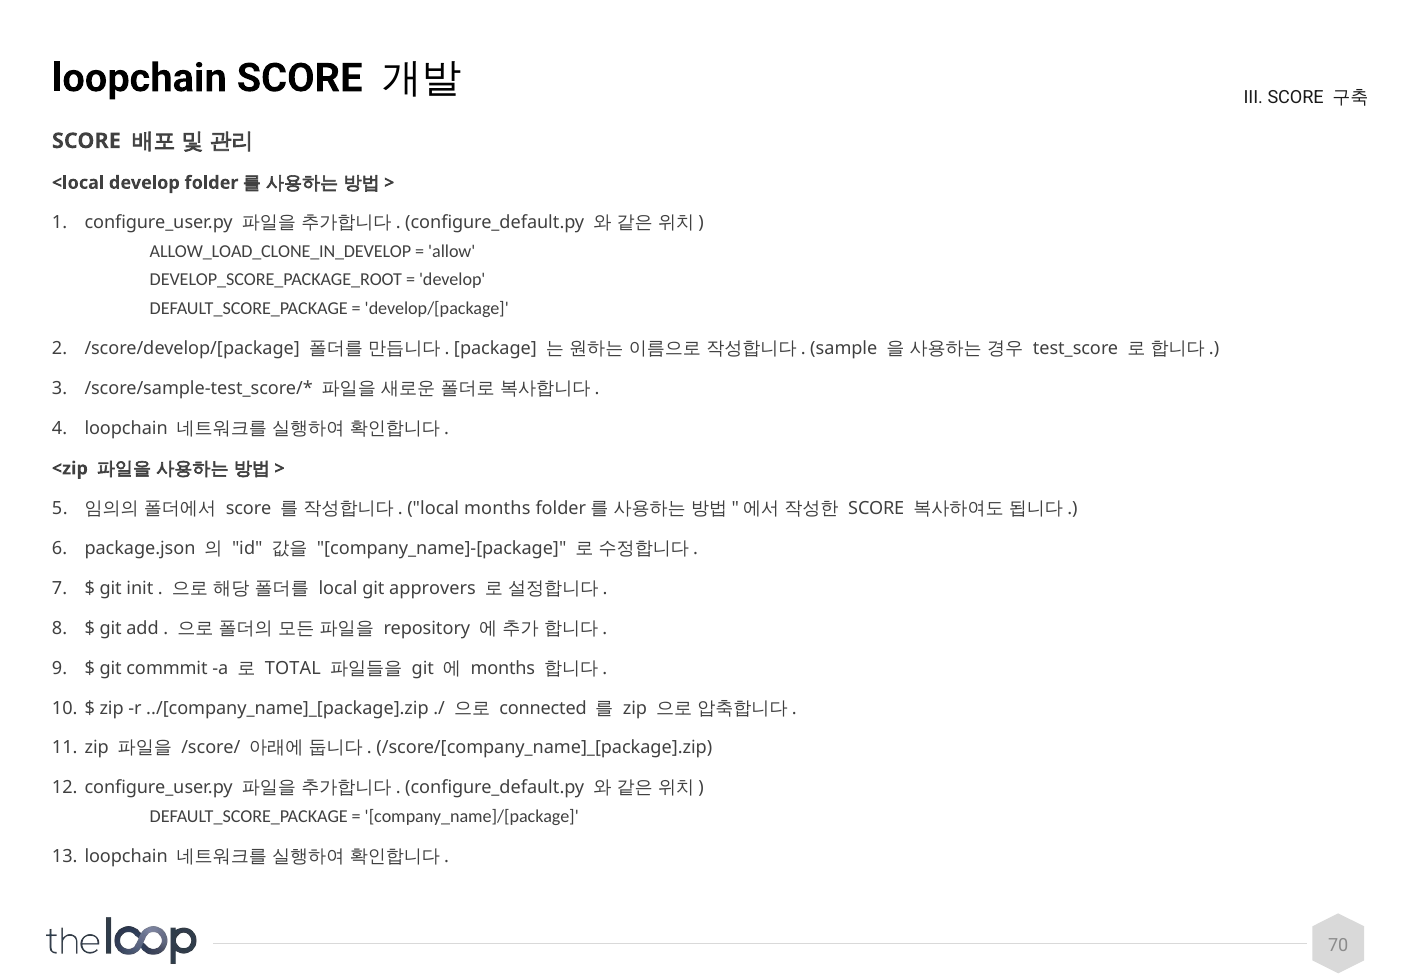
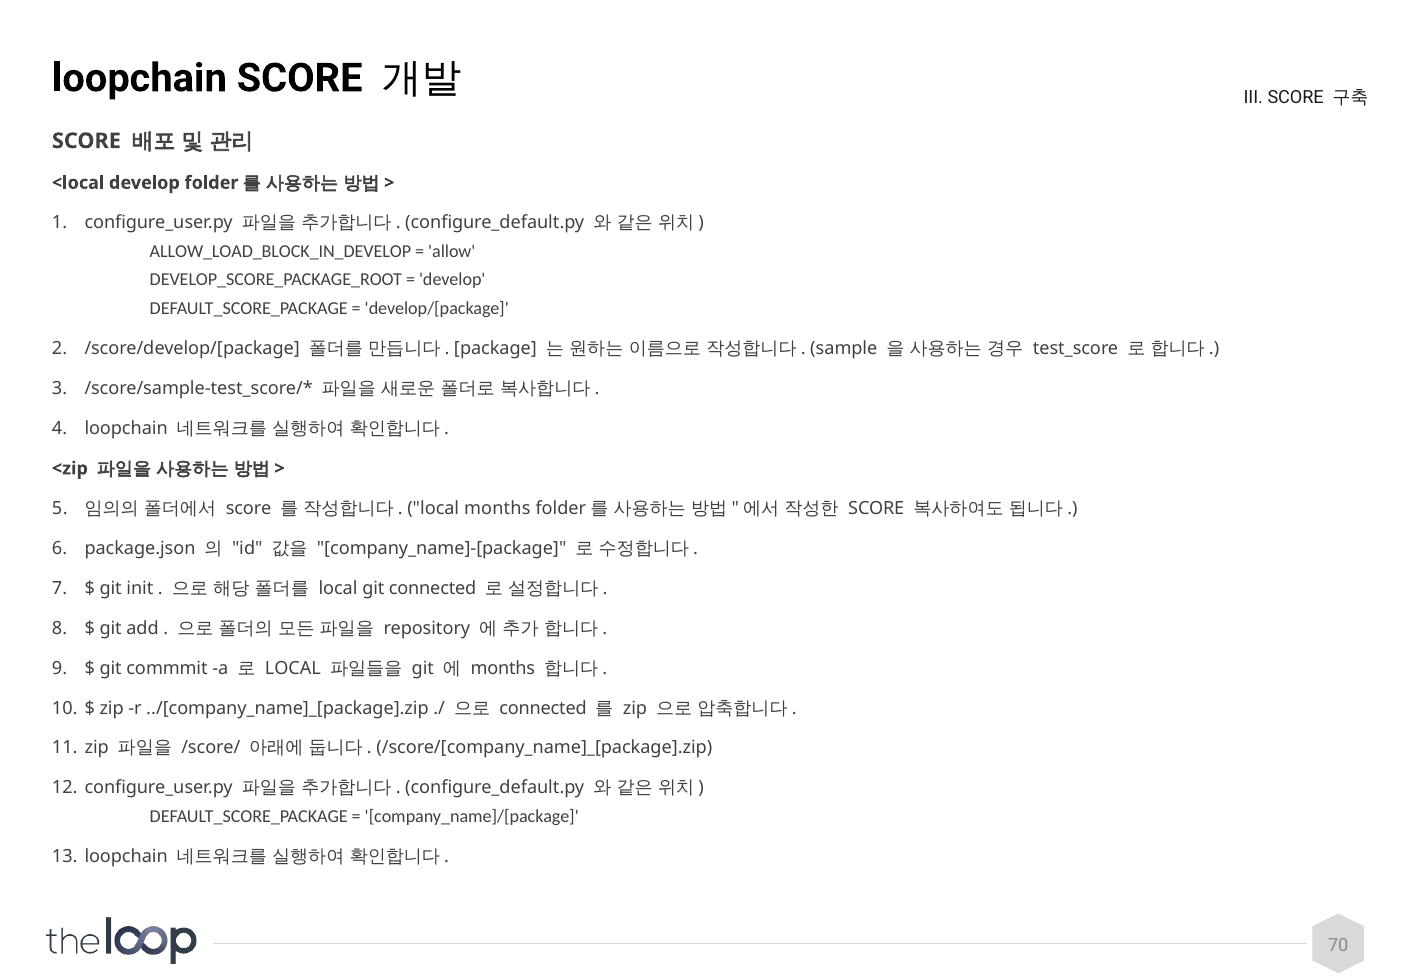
ALLOW_LOAD_CLONE_IN_DEVELOP: ALLOW_LOAD_CLONE_IN_DEVELOP -> ALLOW_LOAD_BLOCK_IN_DEVELOP
git approvers: approvers -> connected
TOTAL at (293, 668): TOTAL -> LOCAL
